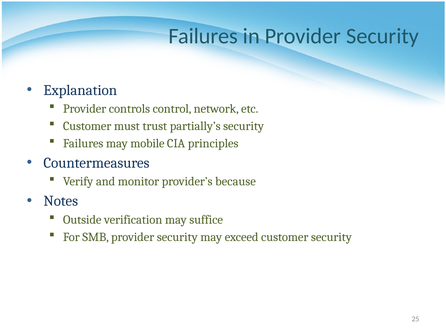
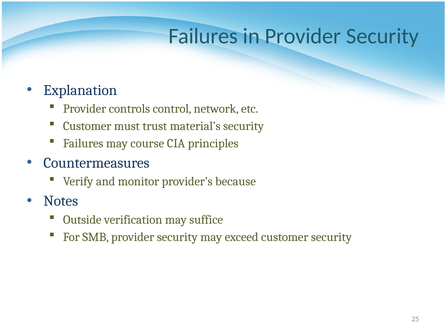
partially’s: partially’s -> material’s
mobile: mobile -> course
